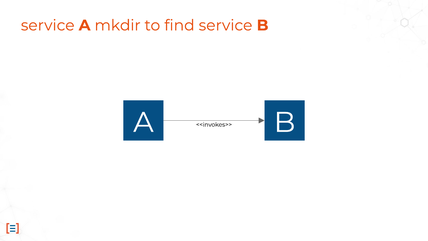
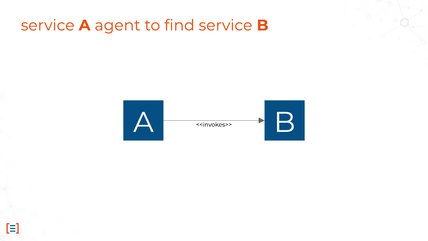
mkdir: mkdir -> agent
